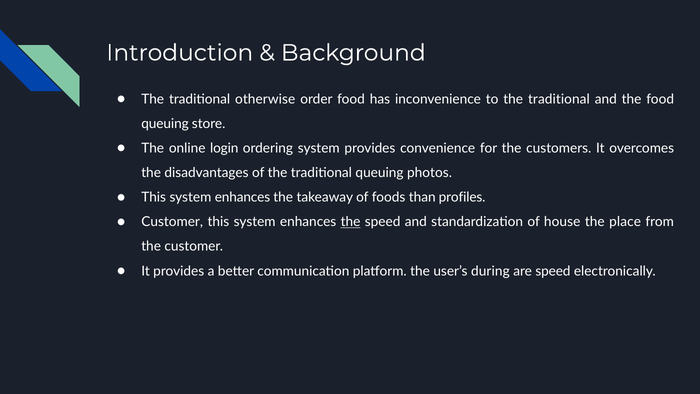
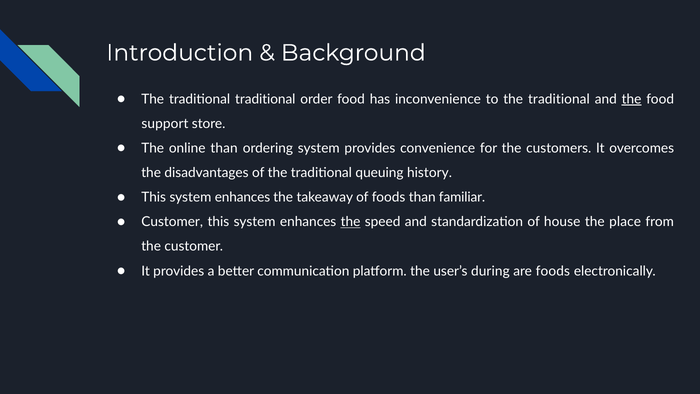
traditional otherwise: otherwise -> traditional
the at (632, 99) underline: none -> present
queuing at (165, 124): queuing -> support
online login: login -> than
photos: photos -> history
profiles: profiles -> familiar
are speed: speed -> foods
